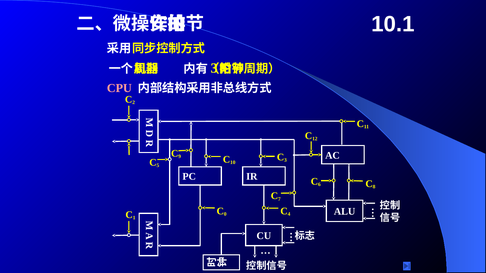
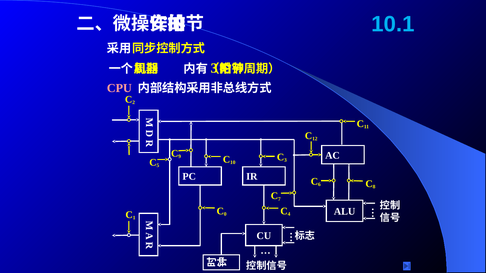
10.1 colour: white -> light blue
